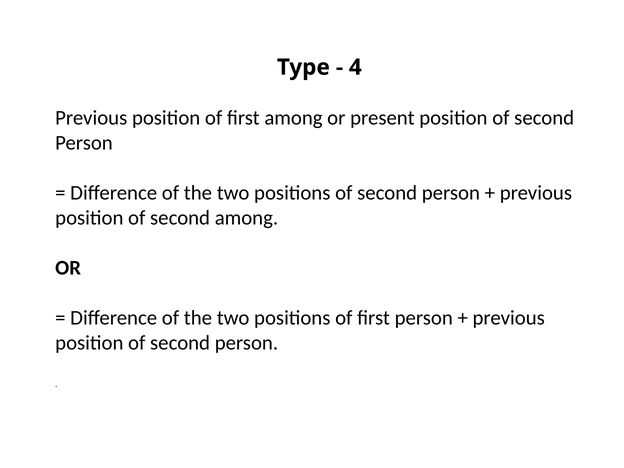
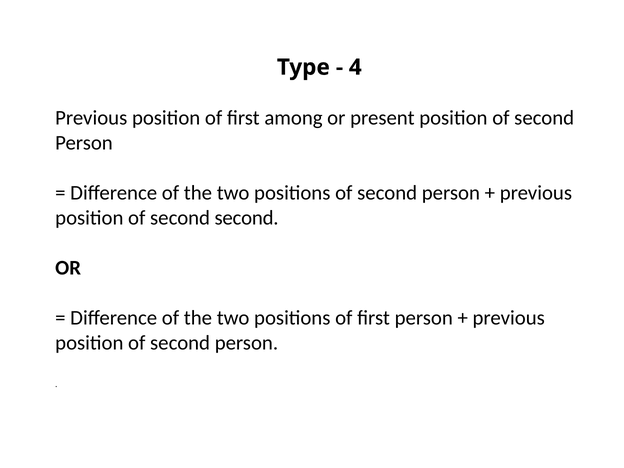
second among: among -> second
